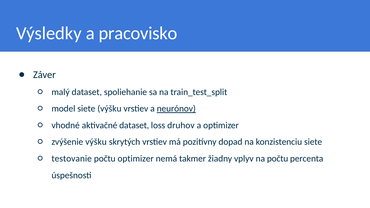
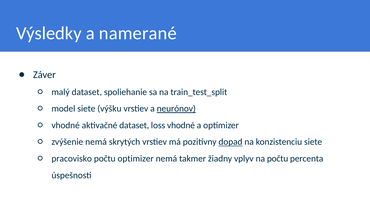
pracovisko: pracovisko -> namerané
loss druhov: druhov -> vhodné
zvýšenie výšku: výšku -> nemá
dopad underline: none -> present
testovanie: testovanie -> pracovisko
